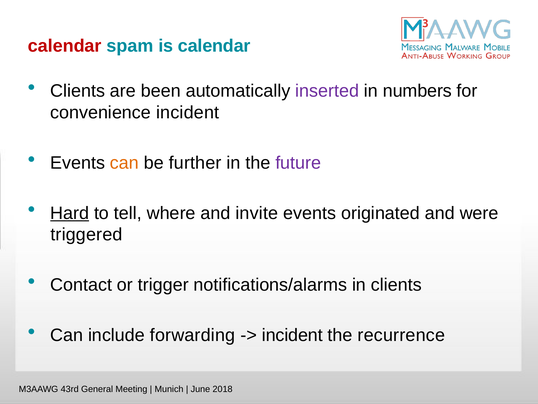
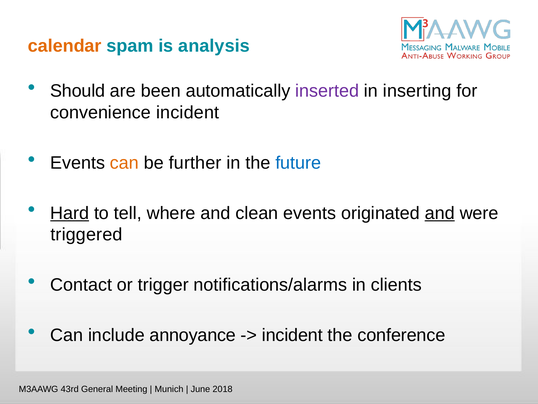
calendar at (65, 46) colour: red -> orange
is calendar: calendar -> analysis
Clients at (78, 91): Clients -> Should
numbers: numbers -> inserting
future colour: purple -> blue
invite: invite -> clean
and at (440, 213) underline: none -> present
forwarding: forwarding -> annoyance
recurrence: recurrence -> conference
